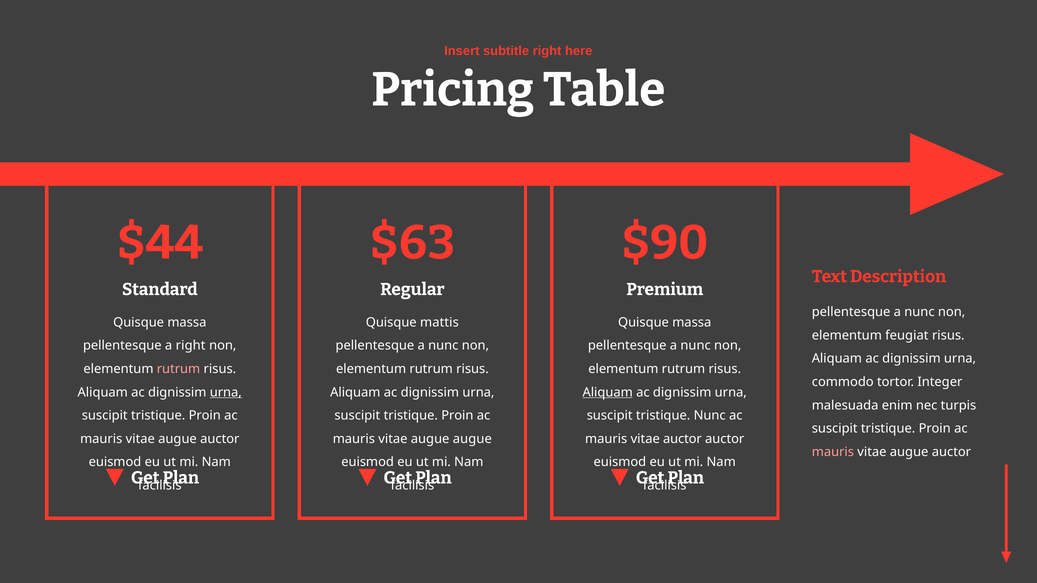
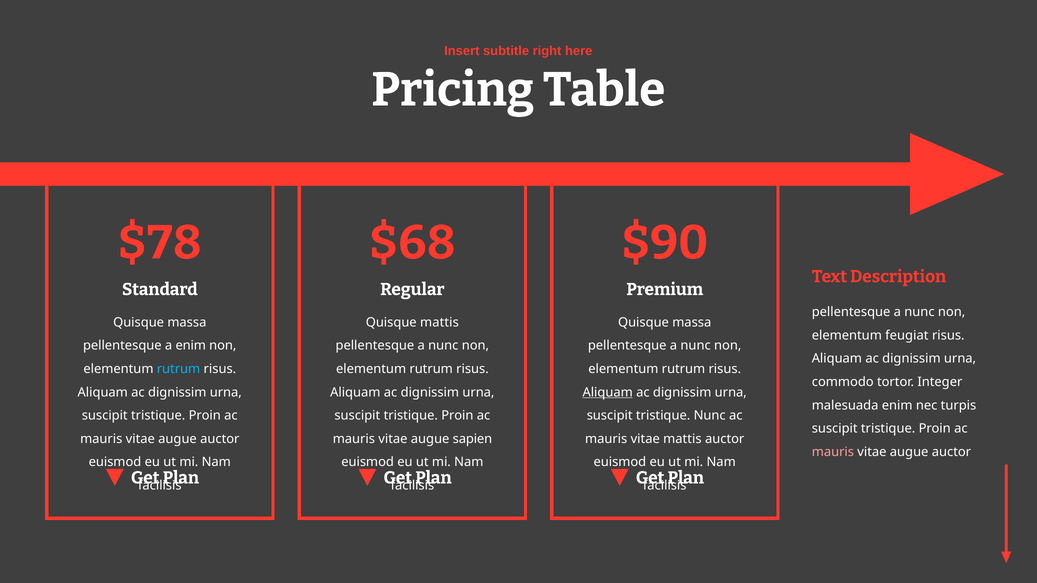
$44: $44 -> $78
$63: $63 -> $68
a right: right -> enim
rutrum at (179, 369) colour: pink -> light blue
urna at (226, 392) underline: present -> none
augue augue: augue -> sapien
vitae auctor: auctor -> mattis
